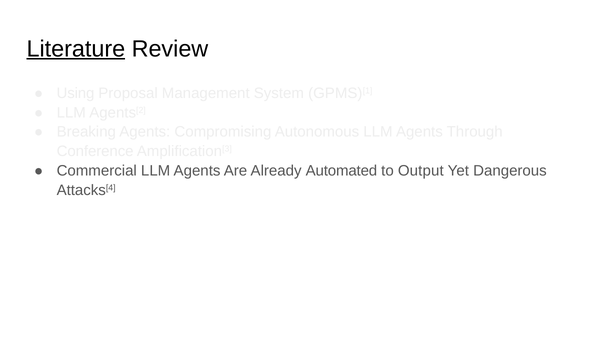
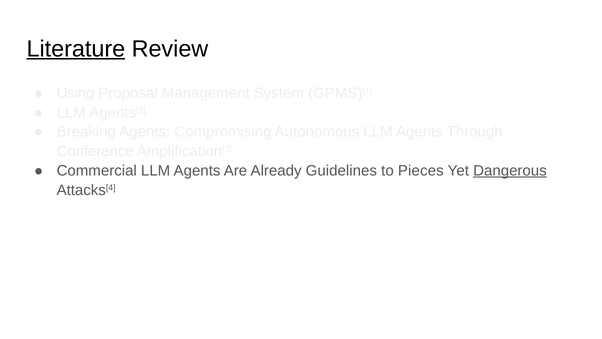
Automated: Automated -> Guidelines
Output: Output -> Pieces
Dangerous underline: none -> present
